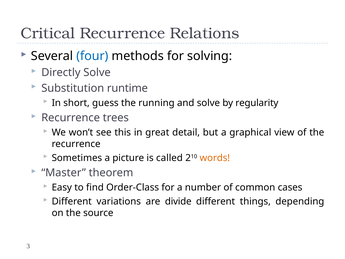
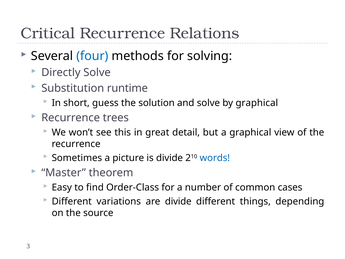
running: running -> solution
by regularity: regularity -> graphical
is called: called -> divide
words colour: orange -> blue
